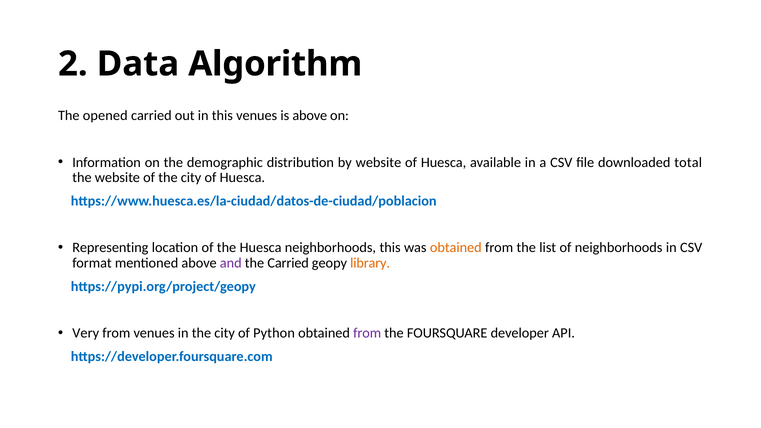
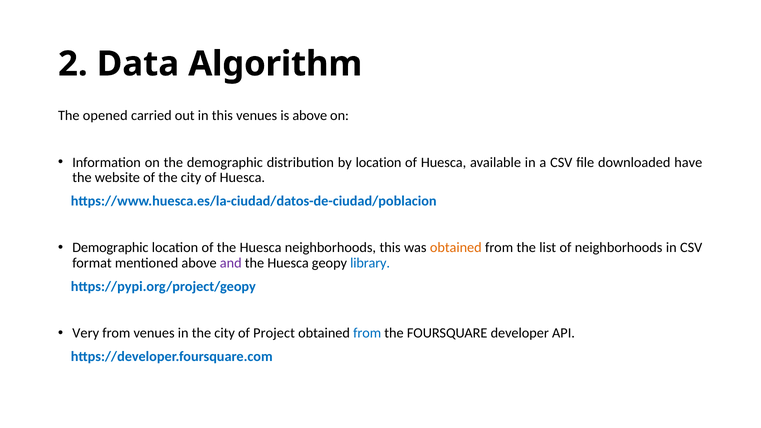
by website: website -> location
total: total -> have
Representing at (110, 248): Representing -> Demographic
Carried at (288, 263): Carried -> Huesca
library colour: orange -> blue
Python: Python -> Project
from at (367, 333) colour: purple -> blue
